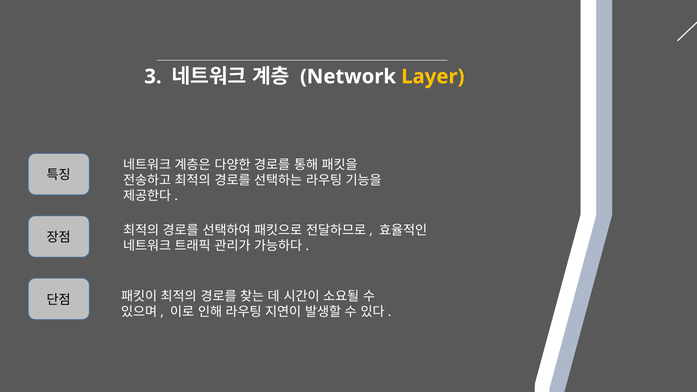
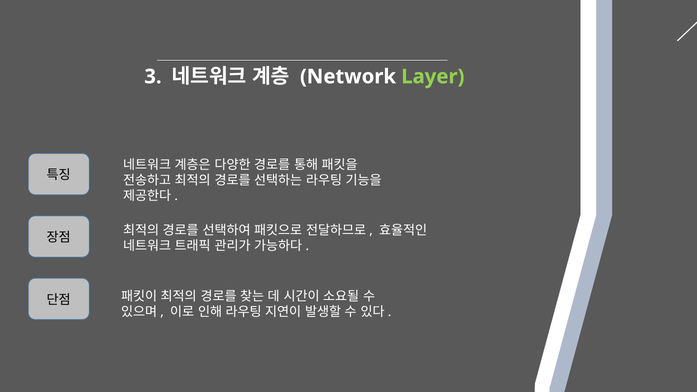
Layer colour: yellow -> light green
